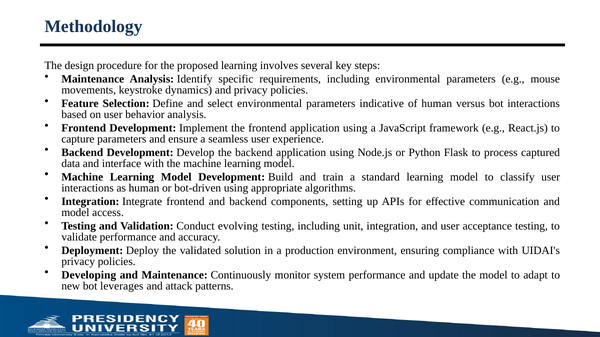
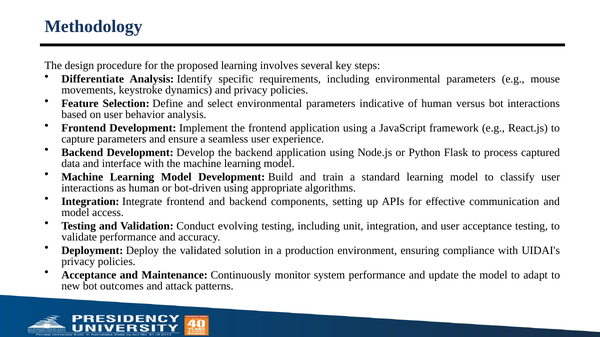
Maintenance at (93, 79): Maintenance -> Differentiate
Developing at (89, 275): Developing -> Acceptance
leverages: leverages -> outcomes
